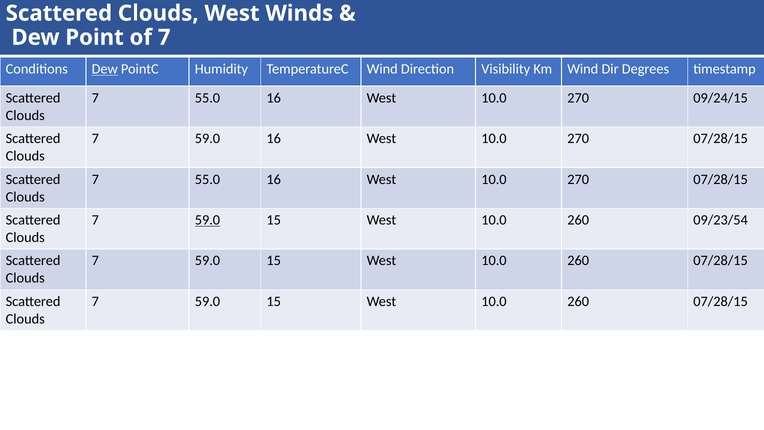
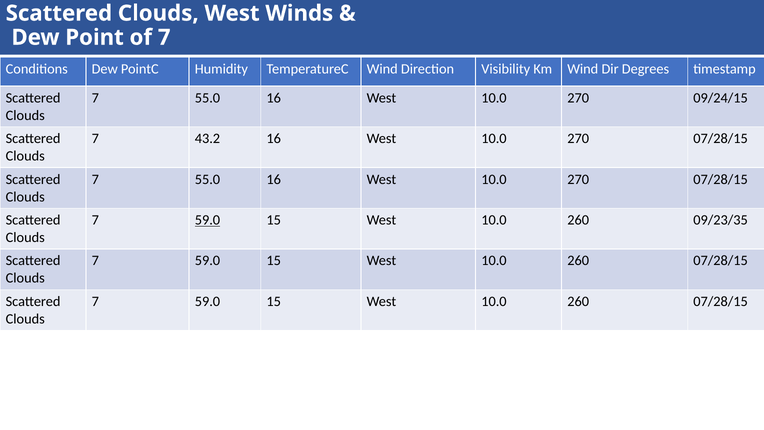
Dew at (105, 69) underline: present -> none
59.0 at (207, 138): 59.0 -> 43.2
09/23/54: 09/23/54 -> 09/23/35
